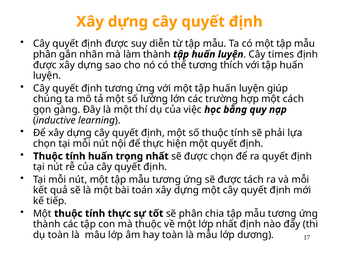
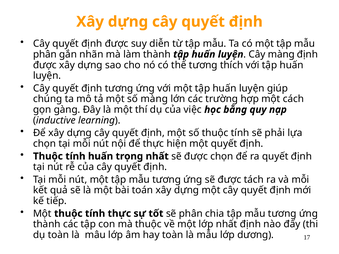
Cây times: times -> màng
số lường: lường -> màng
